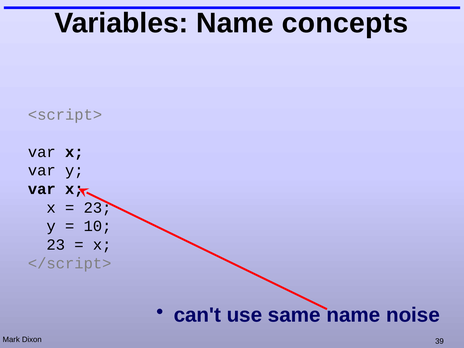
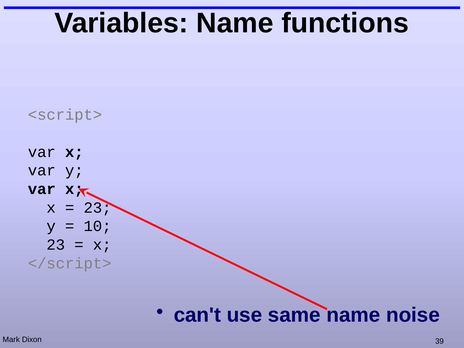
concepts: concepts -> functions
